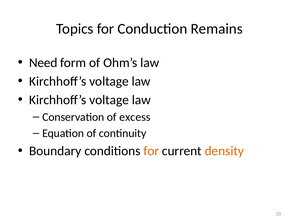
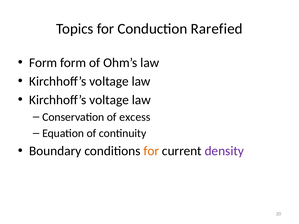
Remains: Remains -> Rarefied
Need at (43, 63): Need -> Form
density colour: orange -> purple
